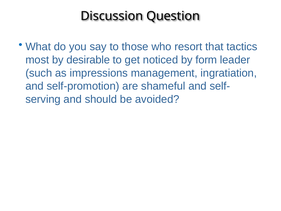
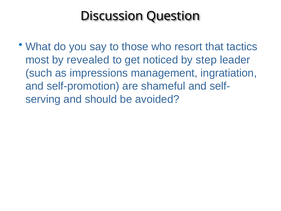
desirable: desirable -> revealed
form: form -> step
